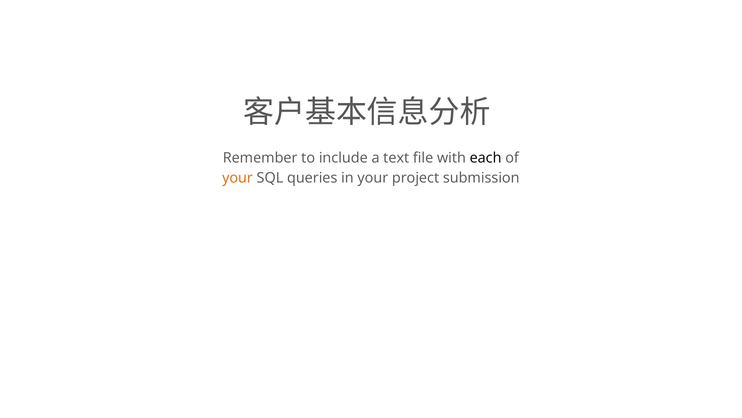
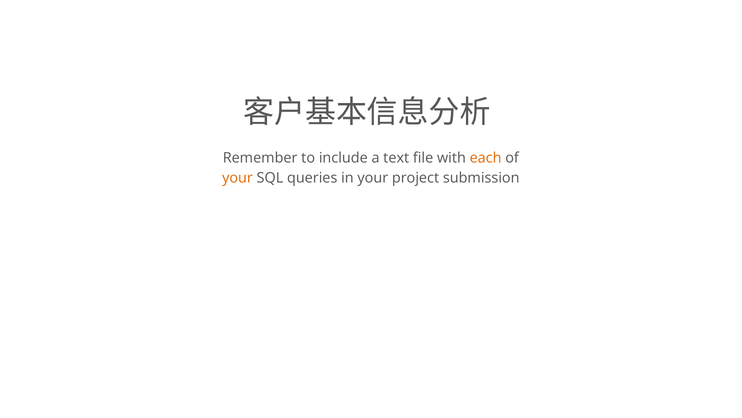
each colour: black -> orange
